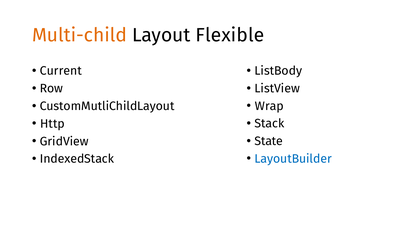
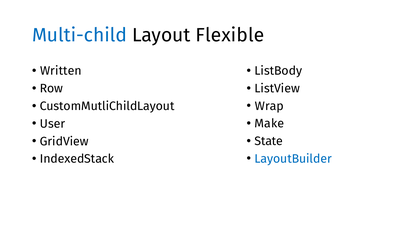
Multi-child colour: orange -> blue
Current: Current -> Written
Stack: Stack -> Make
Http: Http -> User
